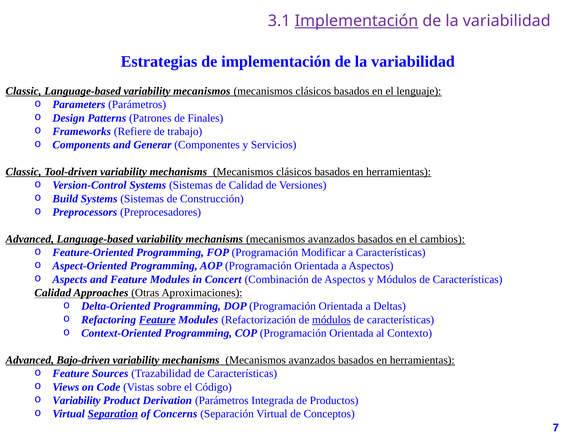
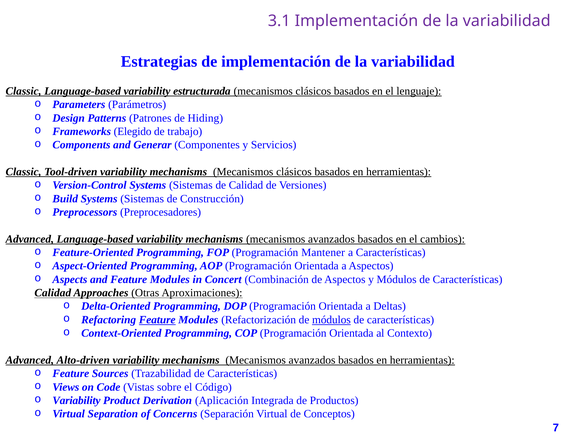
Implementación at (356, 21) underline: present -> none
variability mecanismos: mecanismos -> estructurada
Finales: Finales -> Hiding
Refiere: Refiere -> Elegido
Modificar: Modificar -> Mantener
Bajo-driven: Bajo-driven -> Alto-driven
Derivation Parámetros: Parámetros -> Aplicación
Separation underline: present -> none
